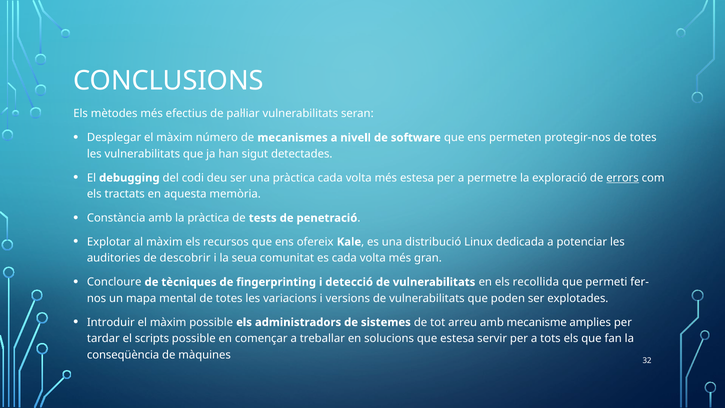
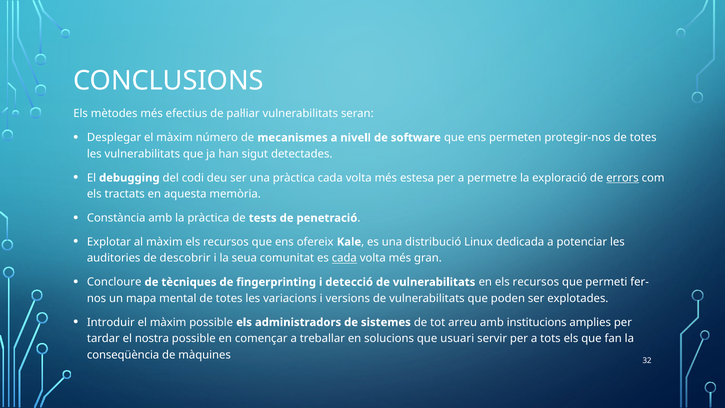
cada at (344, 258) underline: none -> present
en els recollida: recollida -> recursos
mecanisme: mecanisme -> institucions
scripts: scripts -> nostra
que estesa: estesa -> usuari
